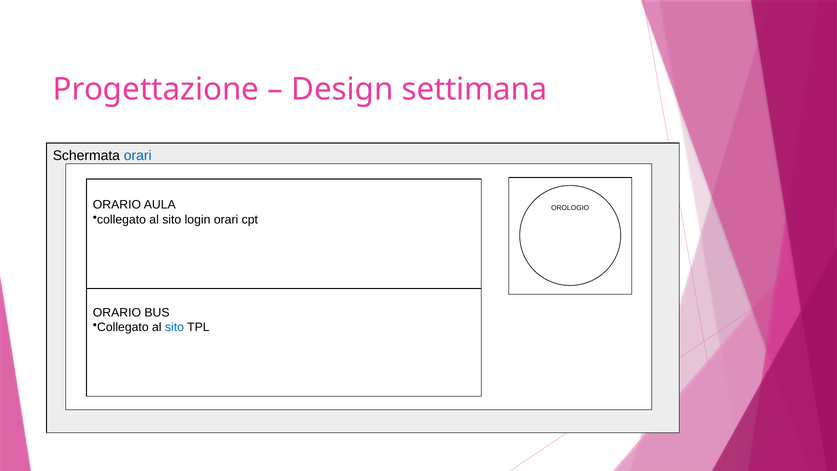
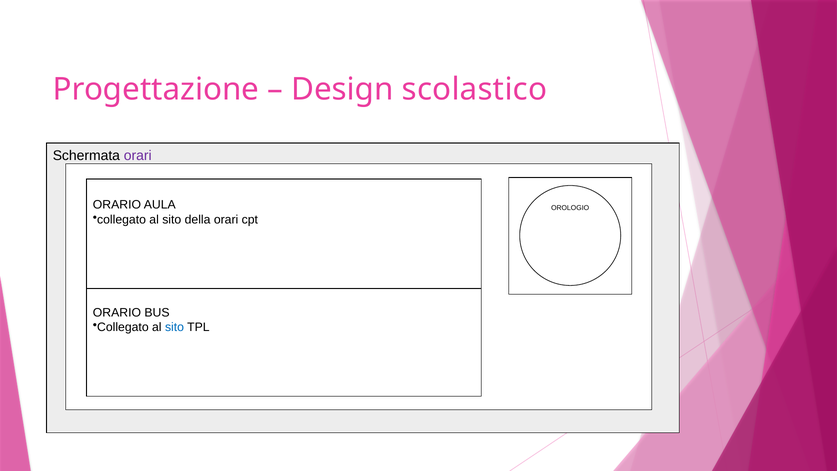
settimana: settimana -> scolastico
orari at (138, 155) colour: blue -> purple
login: login -> della
